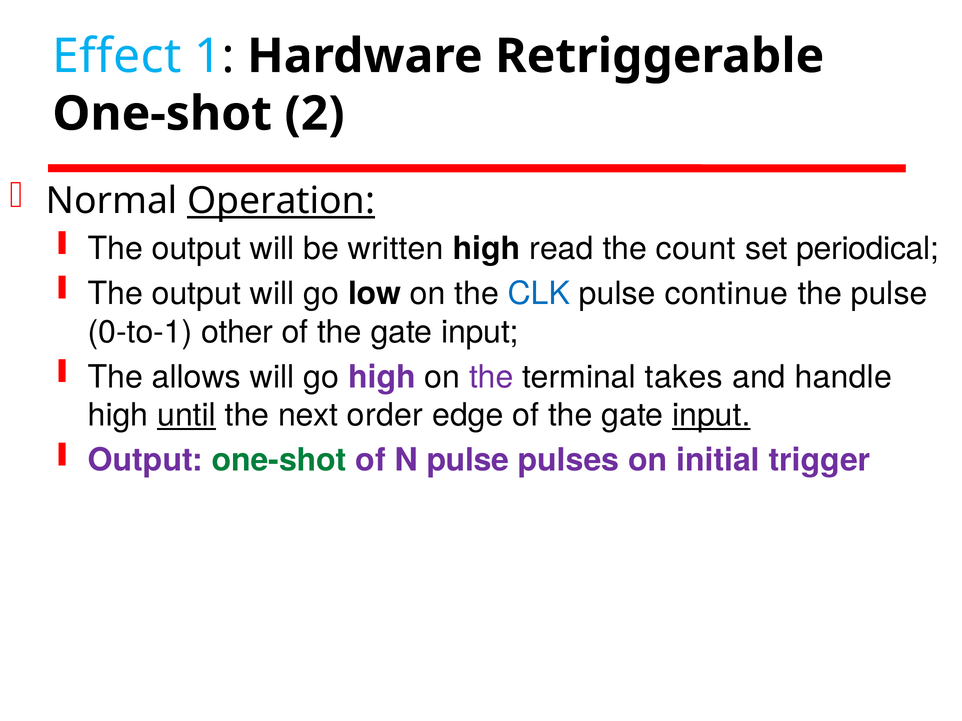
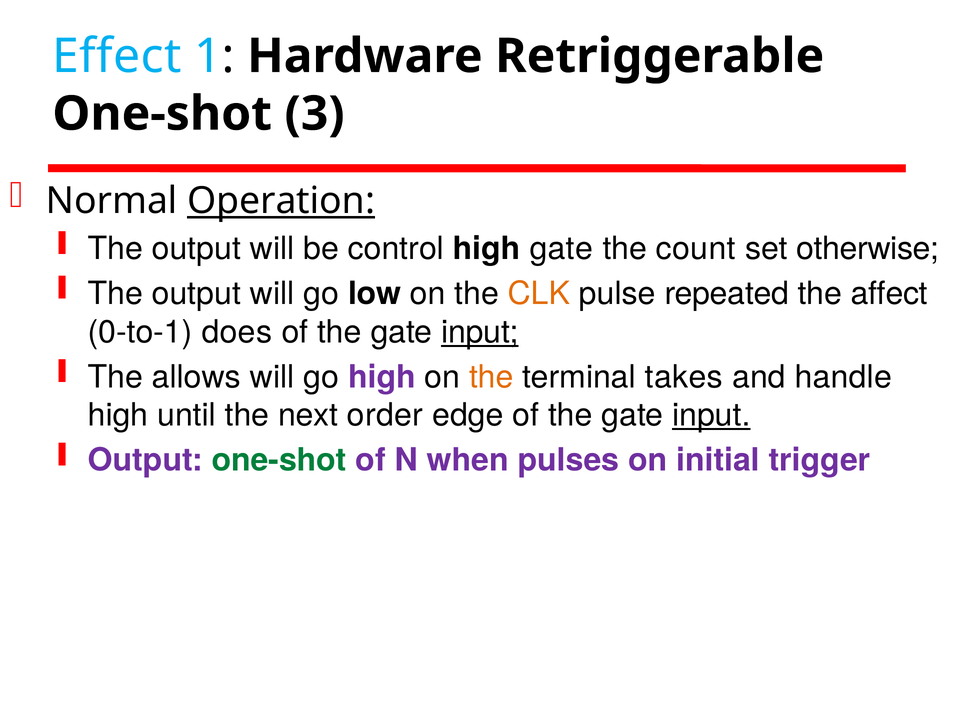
2: 2 -> 3
written: written -> control
high read: read -> gate
periodical: periodical -> otherwise
CLK colour: blue -> orange
continue: continue -> repeated
the pulse: pulse -> affect
other: other -> does
input at (480, 332) underline: none -> present
the at (491, 377) colour: purple -> orange
until underline: present -> none
N pulse: pulse -> when
